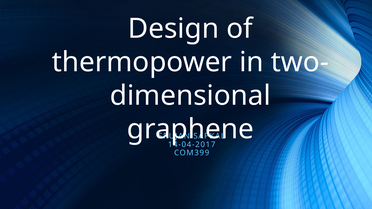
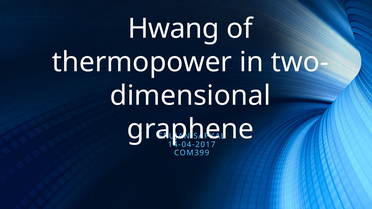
Design: Design -> Hwang
